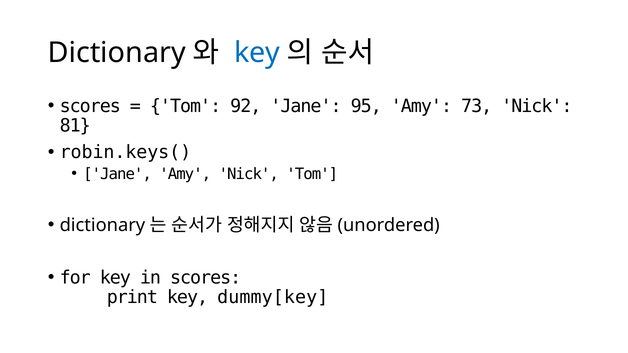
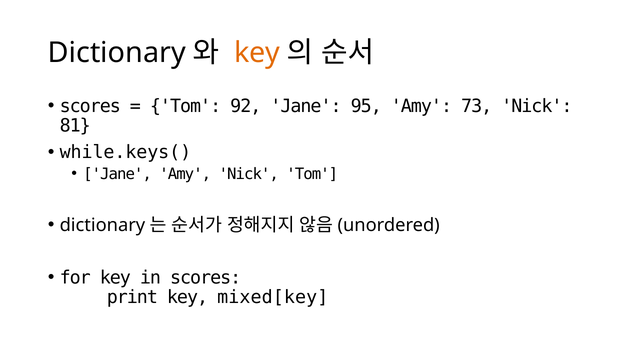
key at (257, 53) colour: blue -> orange
robin.keys(: robin.keys( -> while.keys(
dummy[key: dummy[key -> mixed[key
